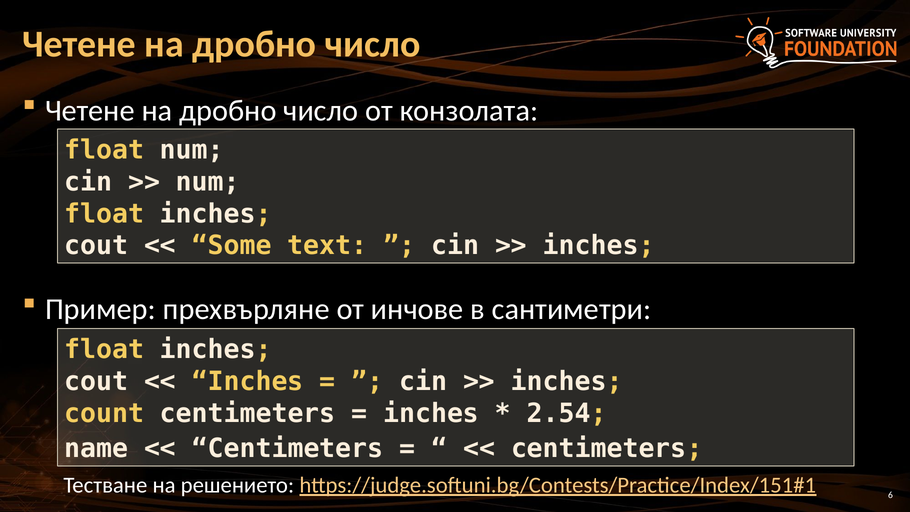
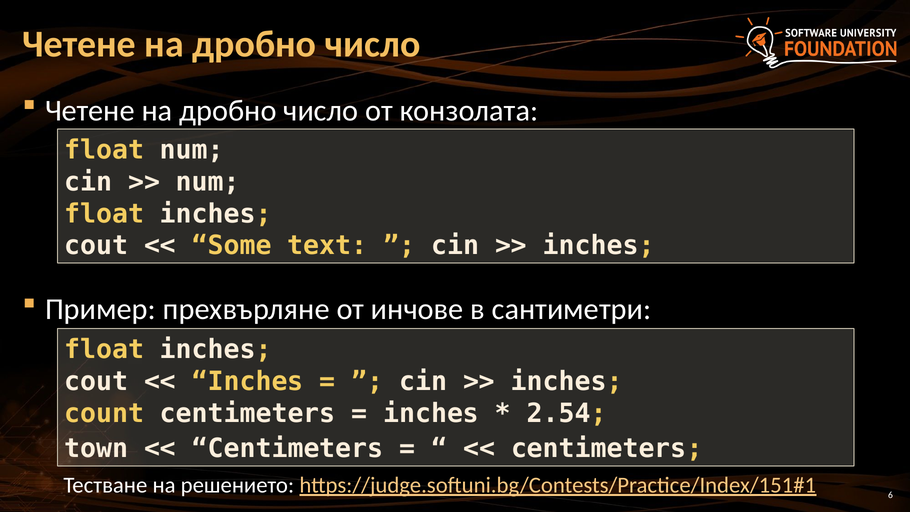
name: name -> town
